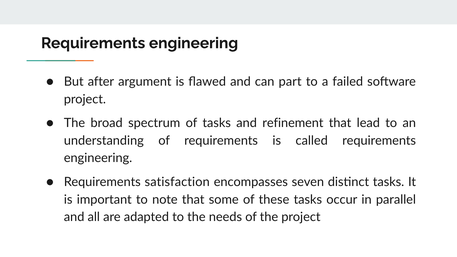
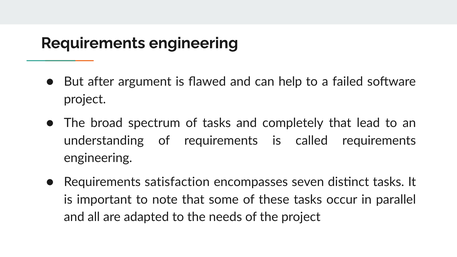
part: part -> help
refinement: refinement -> completely
